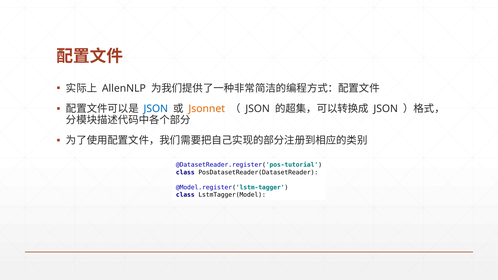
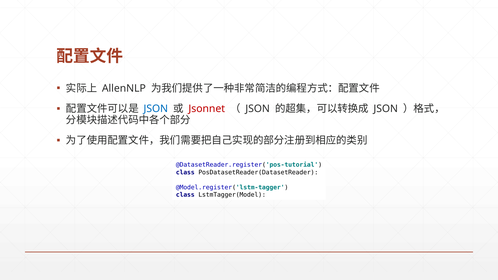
Jsonnet colour: orange -> red
